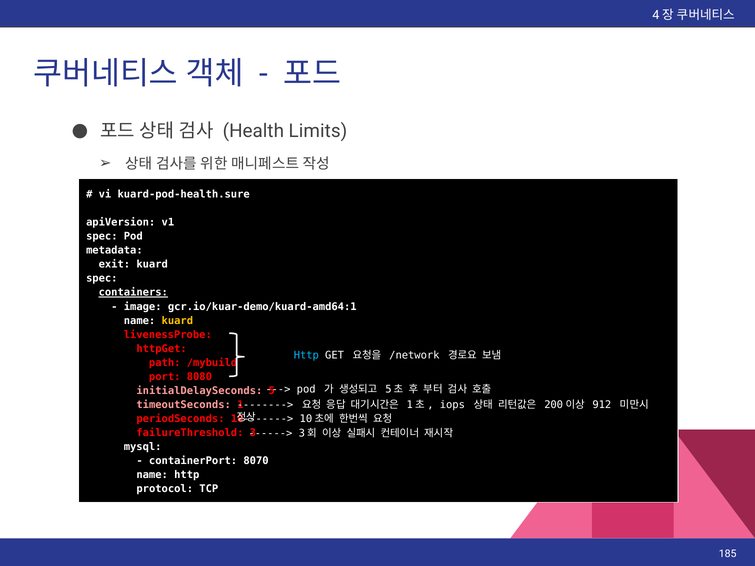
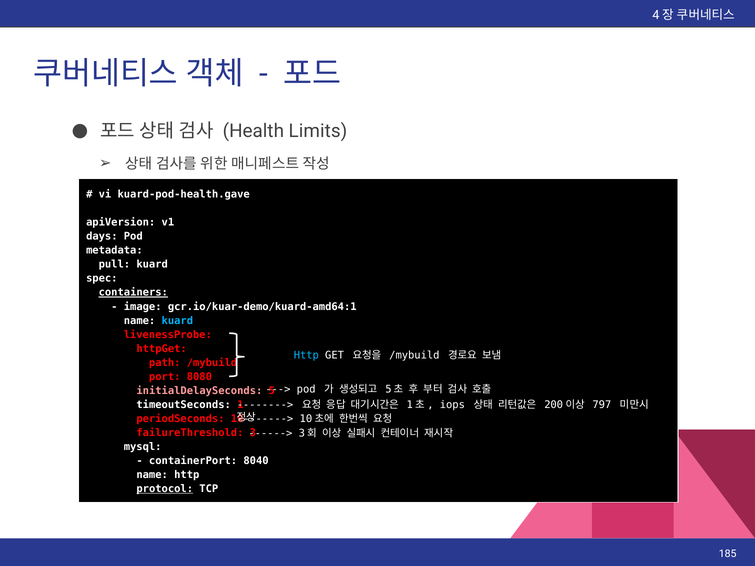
kuard-pod-health.sure: kuard-pod-health.sure -> kuard-pod-health.gave
spec at (102, 237): spec -> days
exit: exit -> pull
kuard at (177, 321) colour: yellow -> light blue
/network at (414, 356): /network -> /mybuild
912: 912 -> 797
timeoutSeconds colour: pink -> white
8070: 8070 -> 8040
protocol underline: none -> present
